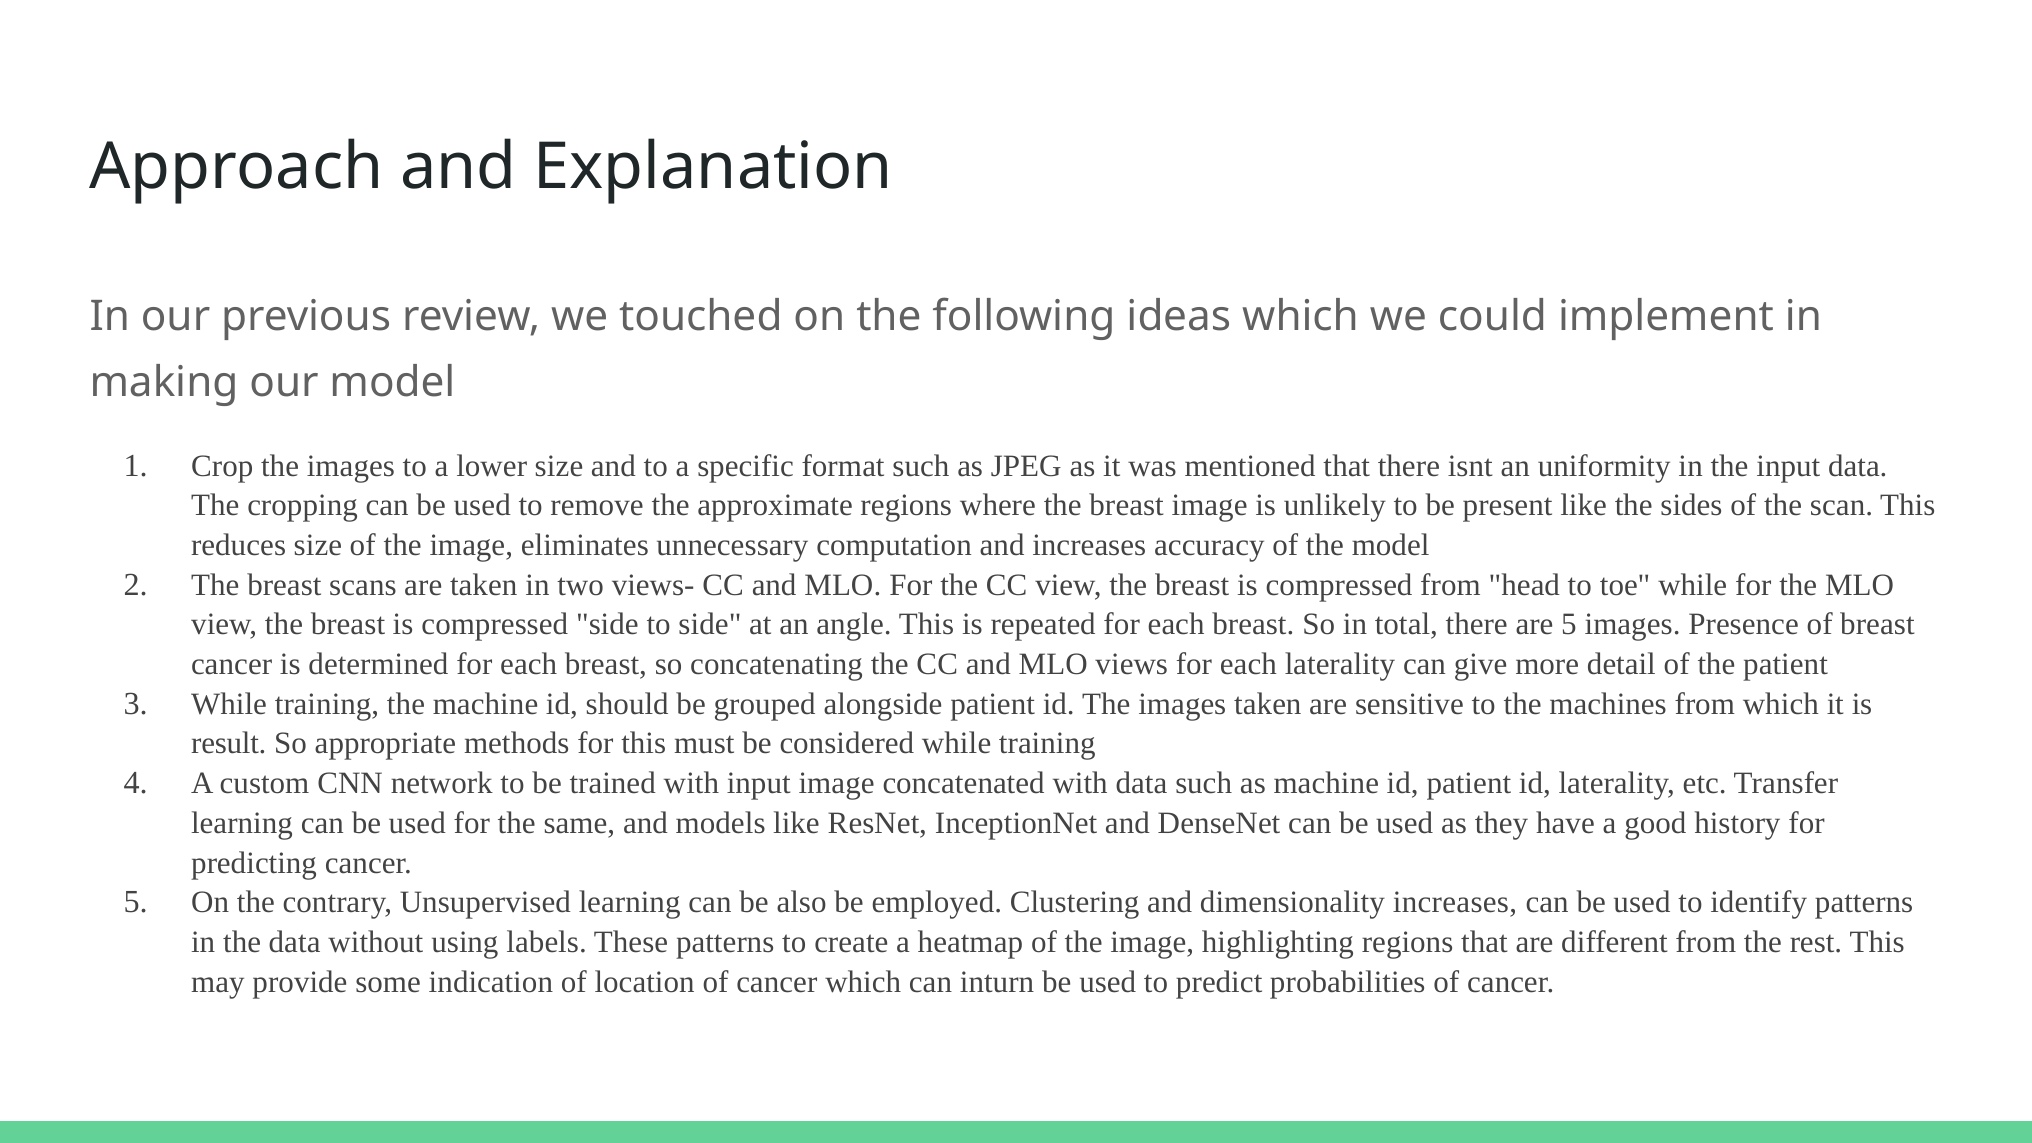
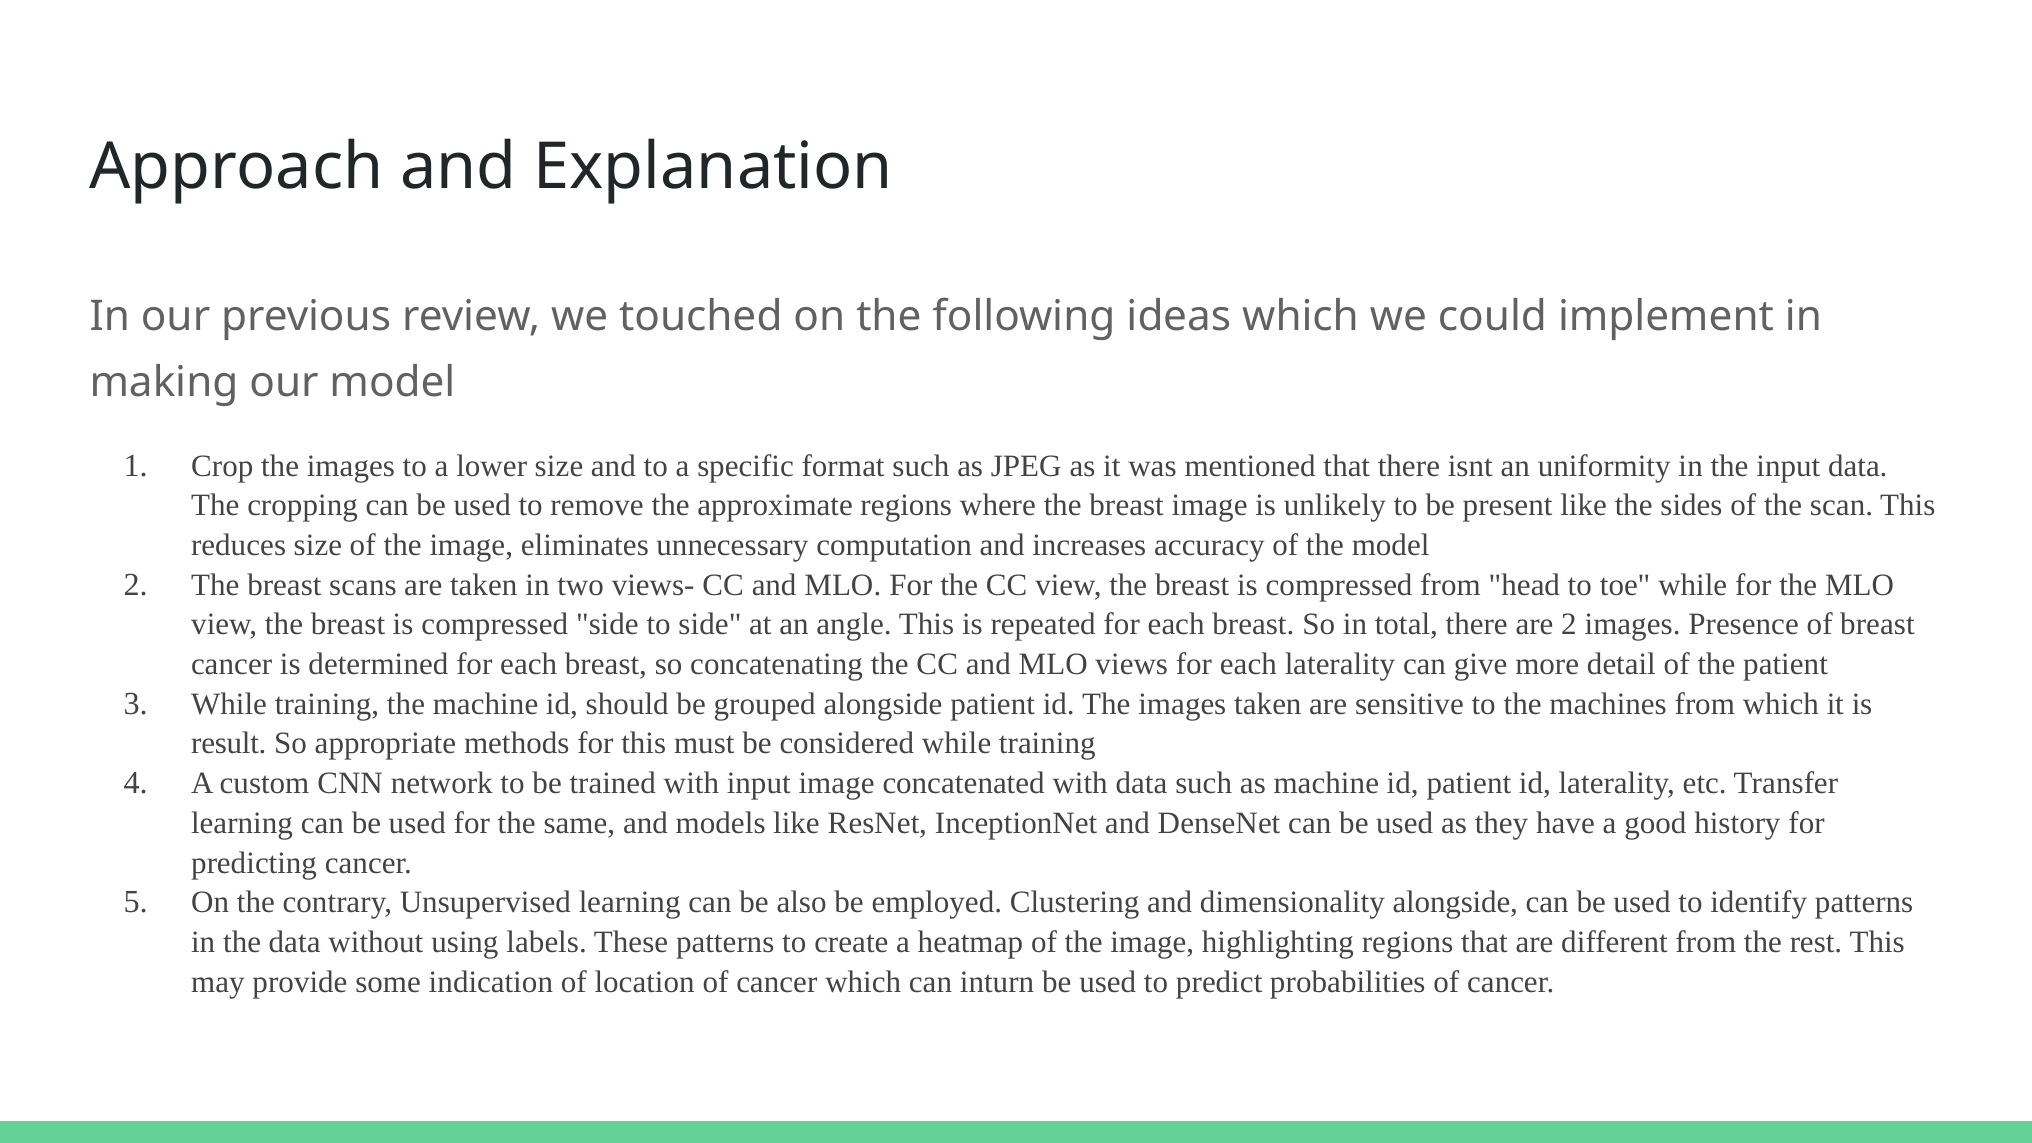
are 5: 5 -> 2
dimensionality increases: increases -> alongside
